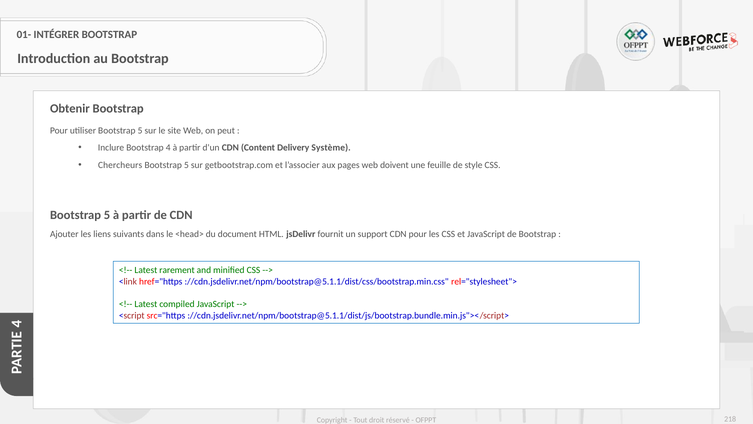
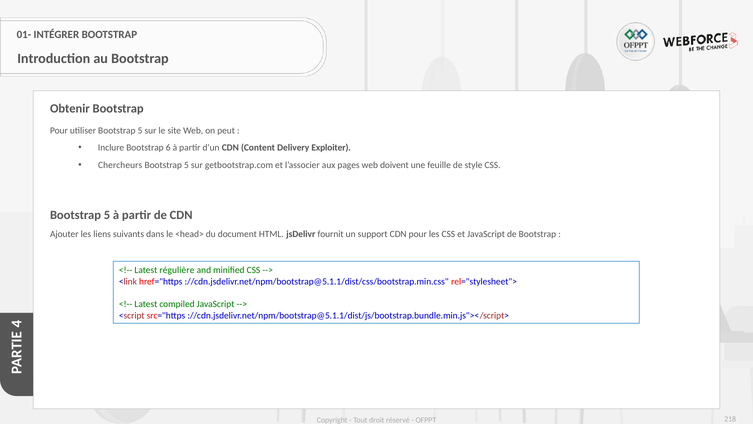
Bootstrap 4: 4 -> 6
Système: Système -> Exploiter
rarement: rarement -> régulière
